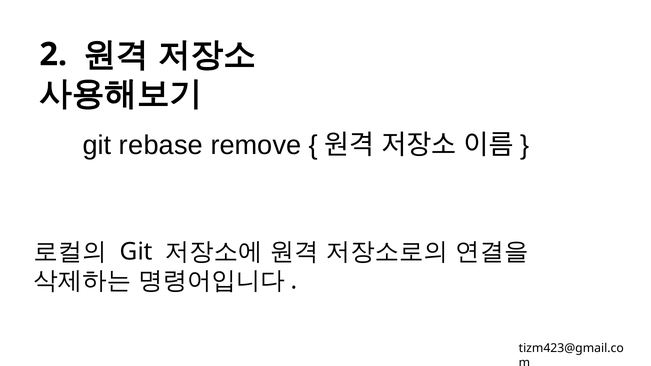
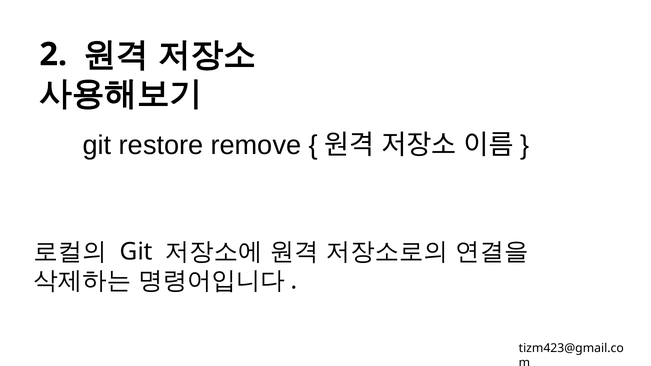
rebase: rebase -> restore
